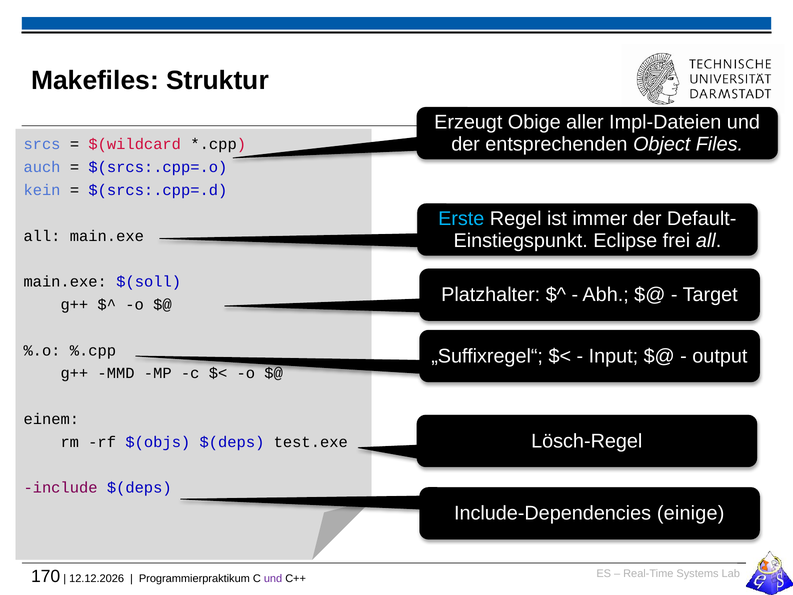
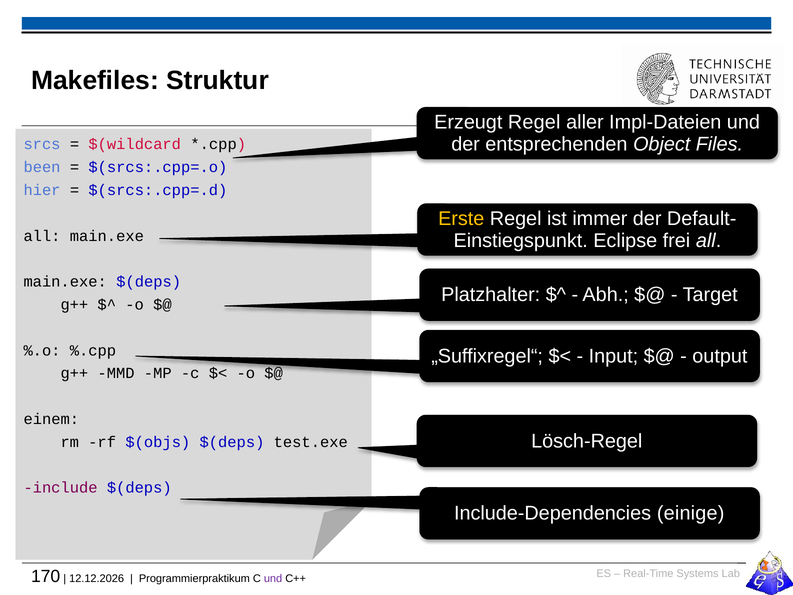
Erzeugt Obige: Obige -> Regel
auch: auch -> been
kein: kein -> hier
Erste colour: light blue -> yellow
main.exe $(soll: $(soll -> $(deps
